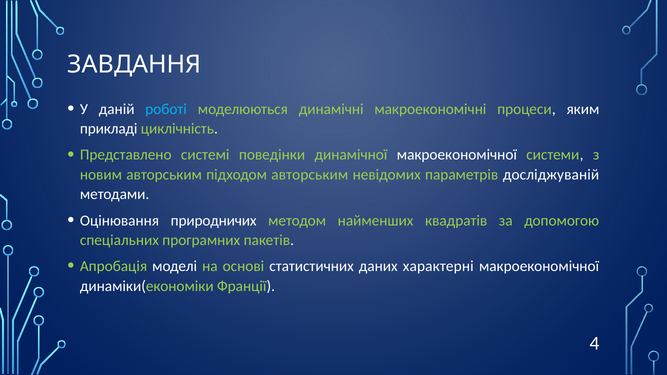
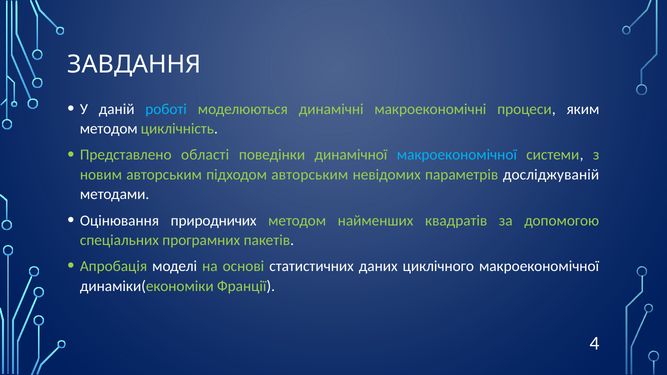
прикладі at (109, 129): прикладі -> методом
системі: системі -> області
макроекономічної at (457, 155) colour: white -> light blue
характерні: характерні -> циклічного
